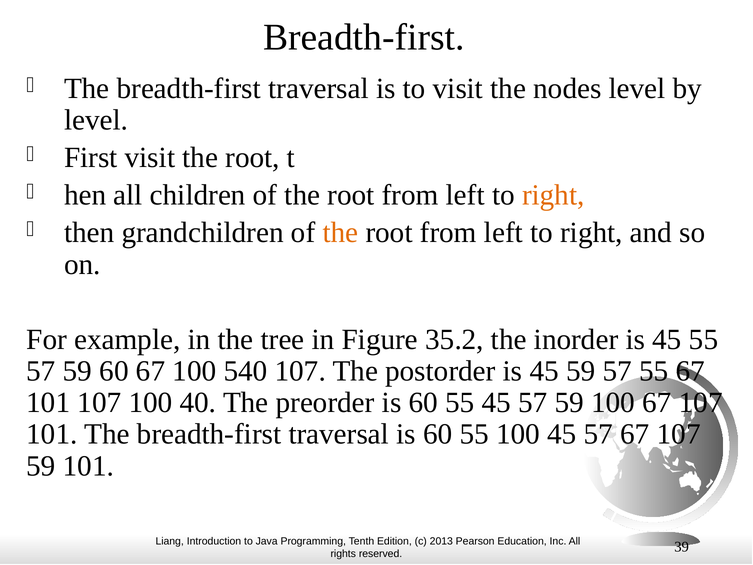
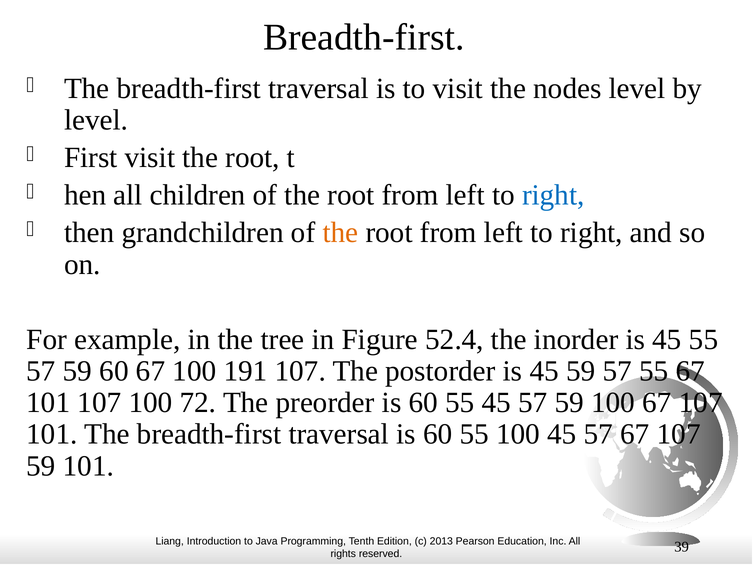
right at (553, 195) colour: orange -> blue
35.2: 35.2 -> 52.4
540: 540 -> 191
40: 40 -> 72
